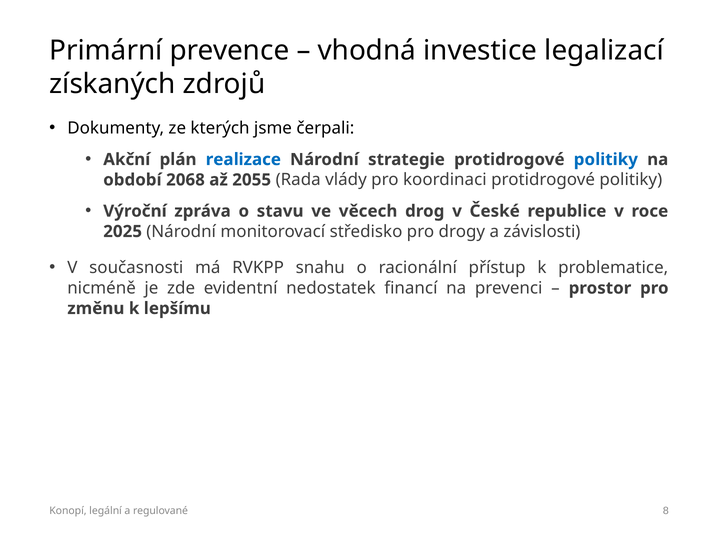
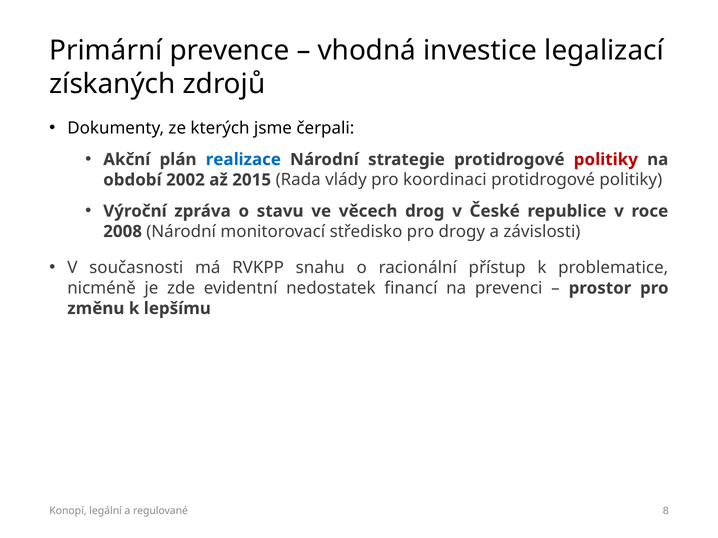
politiky at (606, 160) colour: blue -> red
2068: 2068 -> 2002
2055: 2055 -> 2015
2025: 2025 -> 2008
